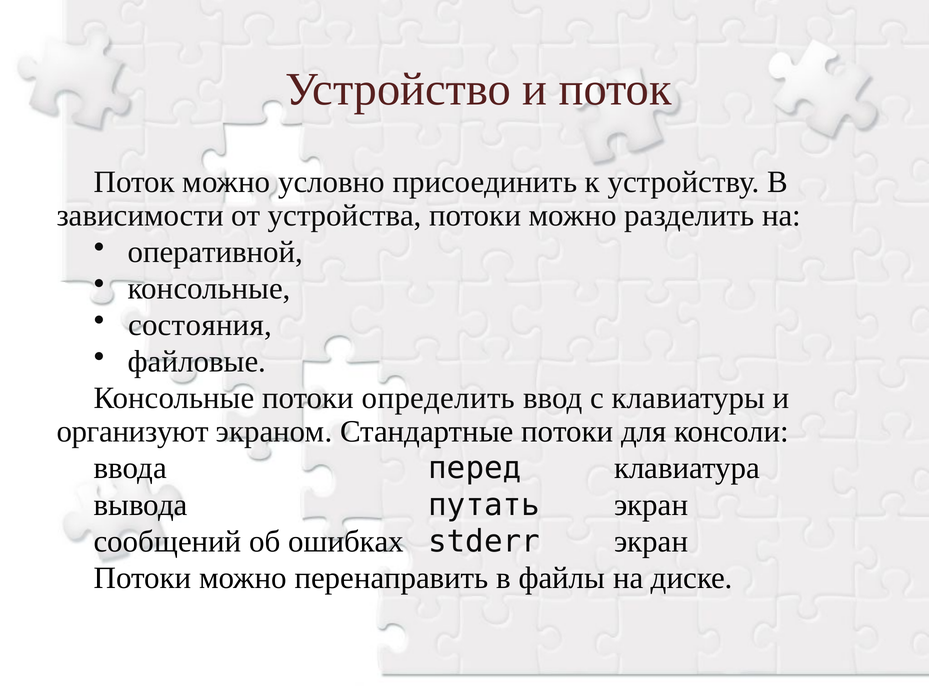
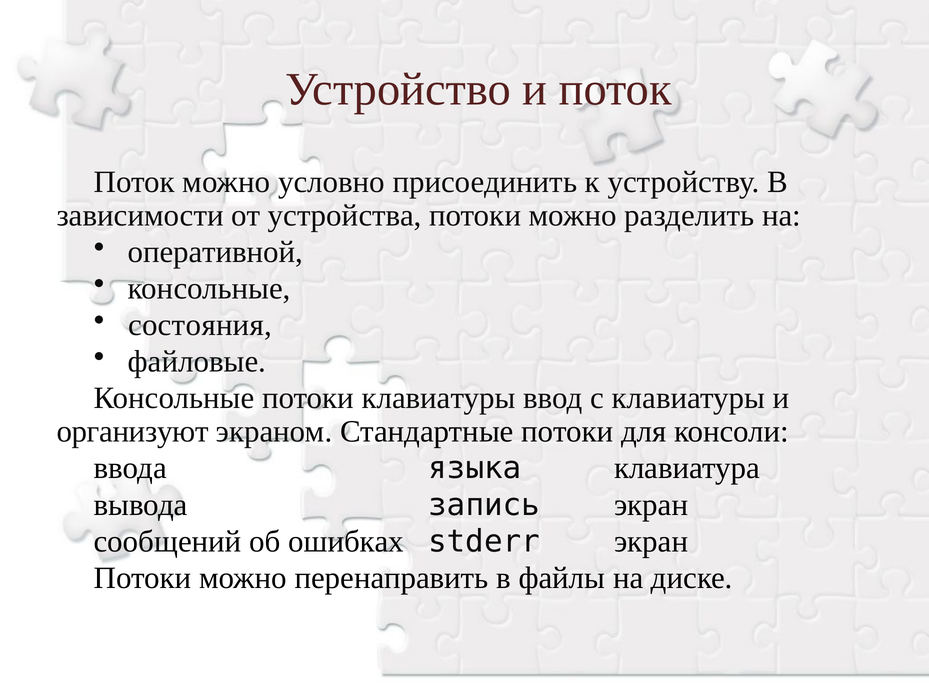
потоки определить: определить -> клавиатуры
перед: перед -> языка
путать: путать -> запись
